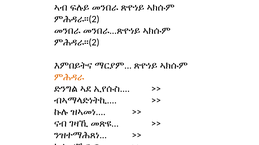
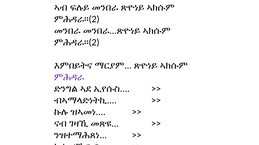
ምሕዳራ colour: orange -> purple
